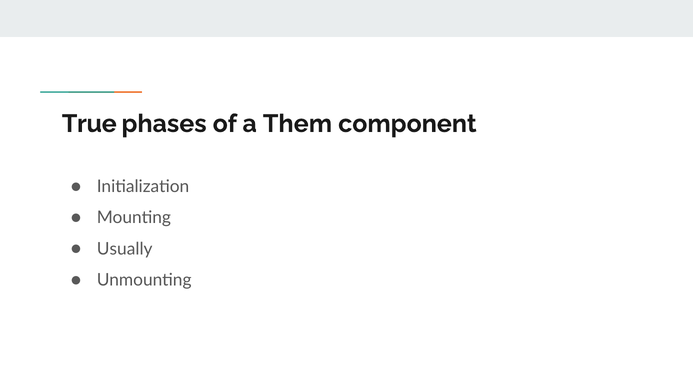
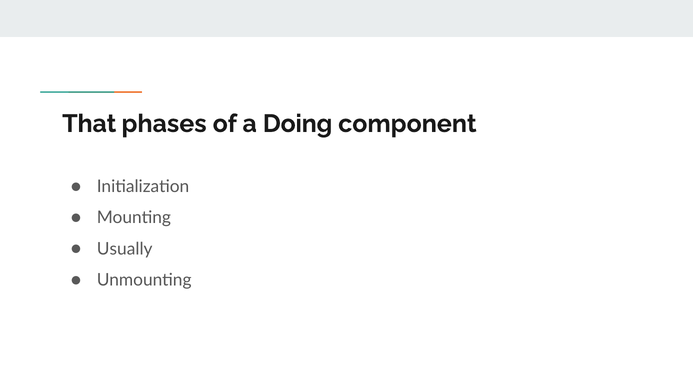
True: True -> That
Them: Them -> Doing
